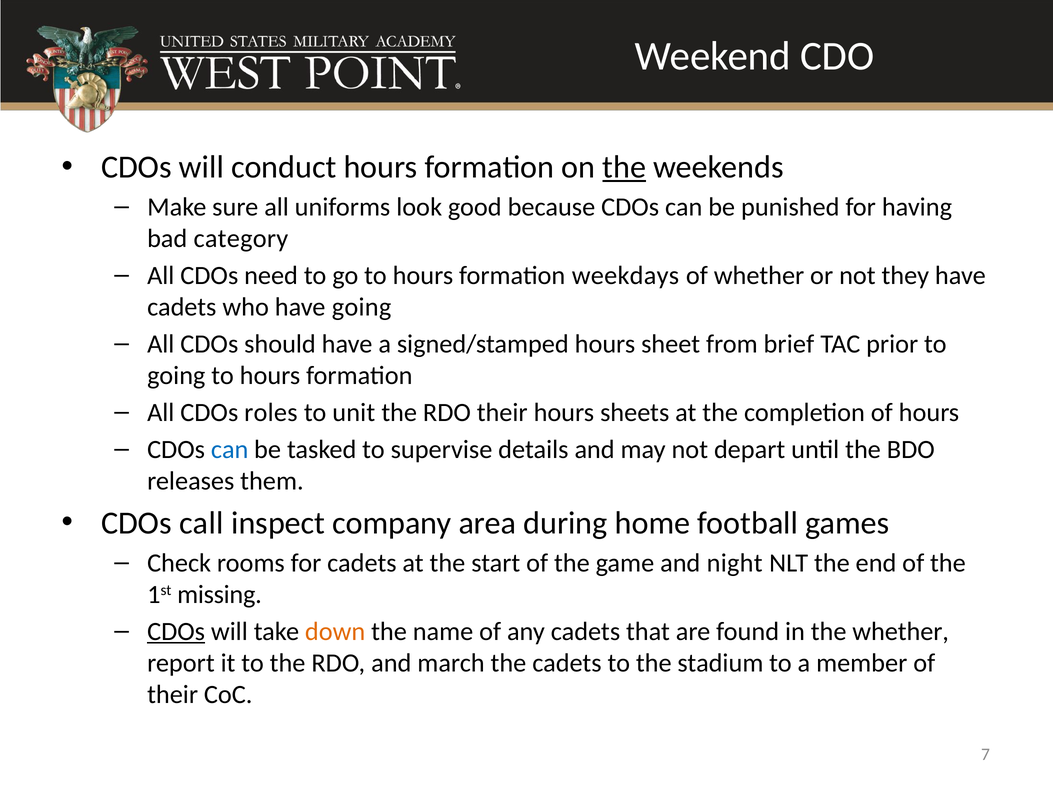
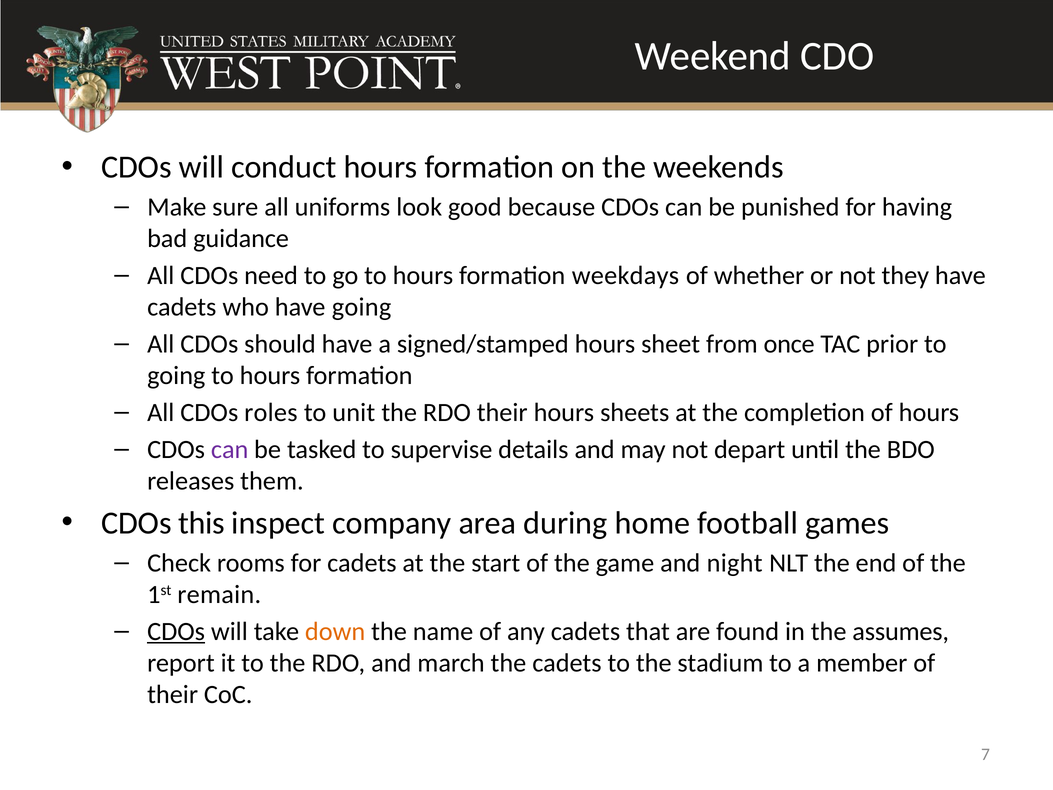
the at (624, 167) underline: present -> none
category: category -> guidance
brief: brief -> once
can at (230, 449) colour: blue -> purple
call: call -> this
missing: missing -> remain
the whether: whether -> assumes
